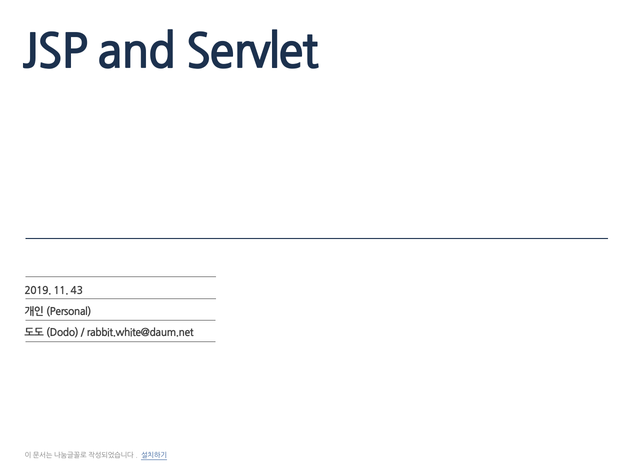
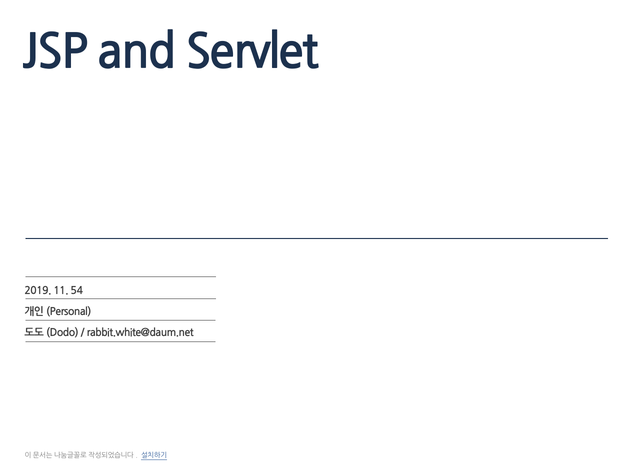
43: 43 -> 54
